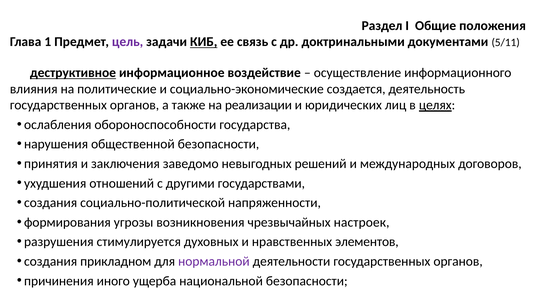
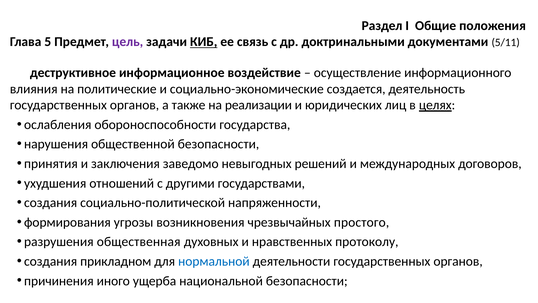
1: 1 -> 5
деструктивное underline: present -> none
настроек: настроек -> простого
стимулируется: стимулируется -> общественная
элементов: элементов -> протоколу
нормальной colour: purple -> blue
